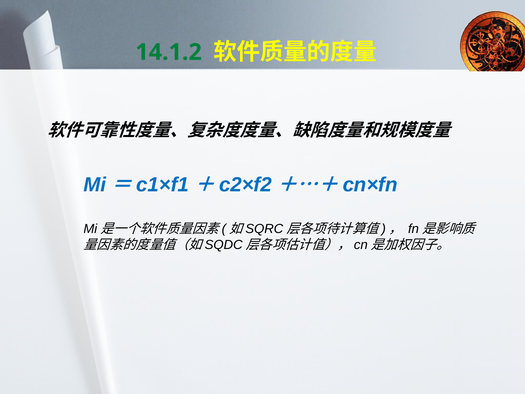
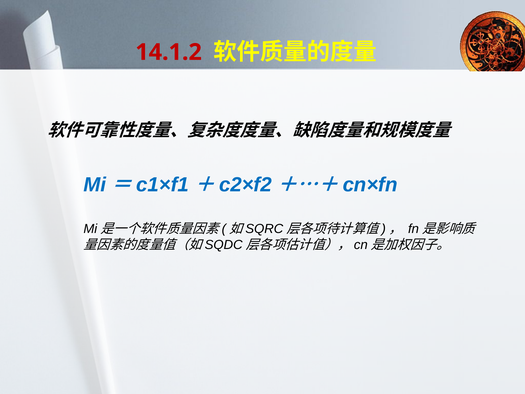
14.1.2 colour: green -> red
